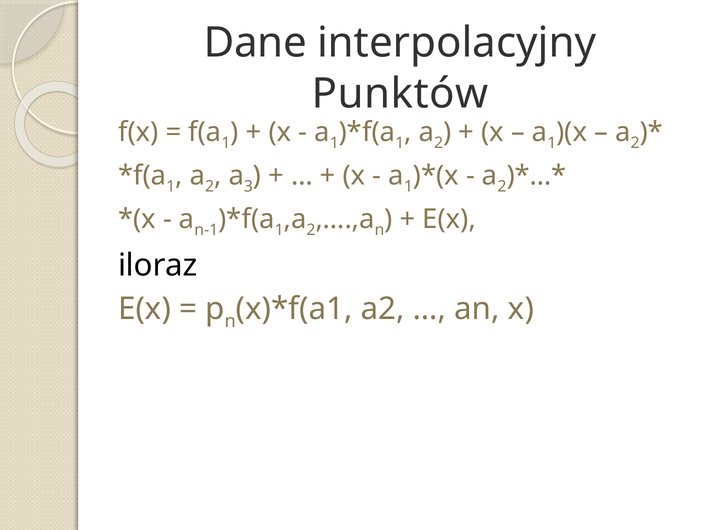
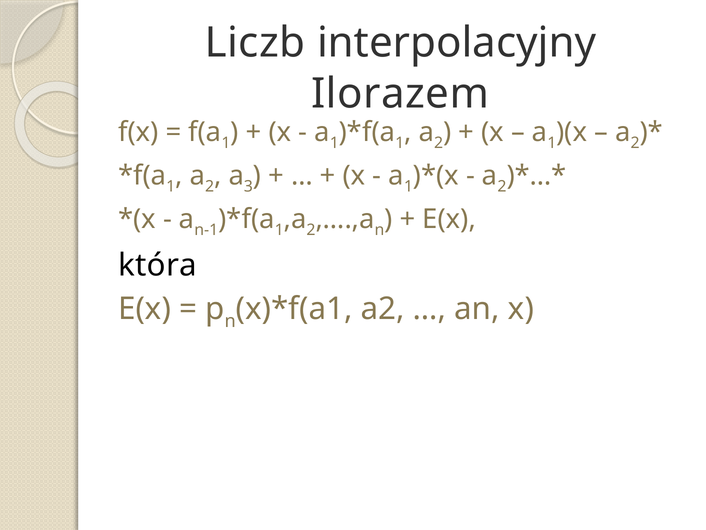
Dane: Dane -> Liczb
Punktów: Punktów -> Ilorazem
iloraz: iloraz -> która
